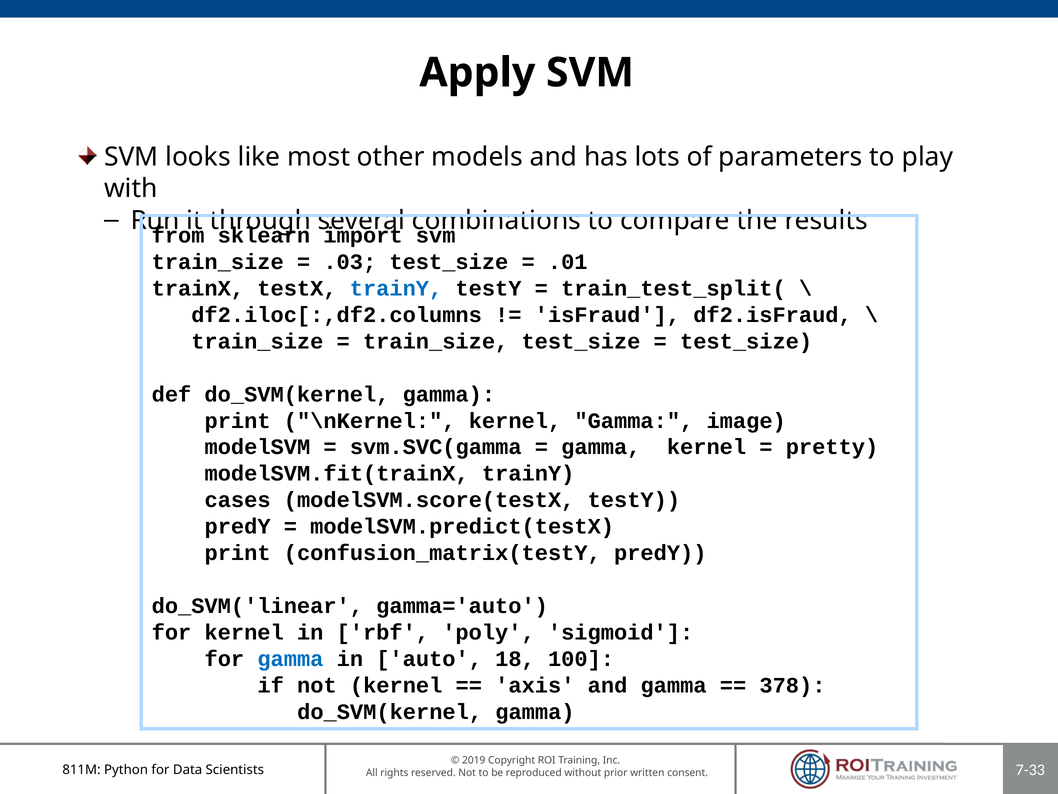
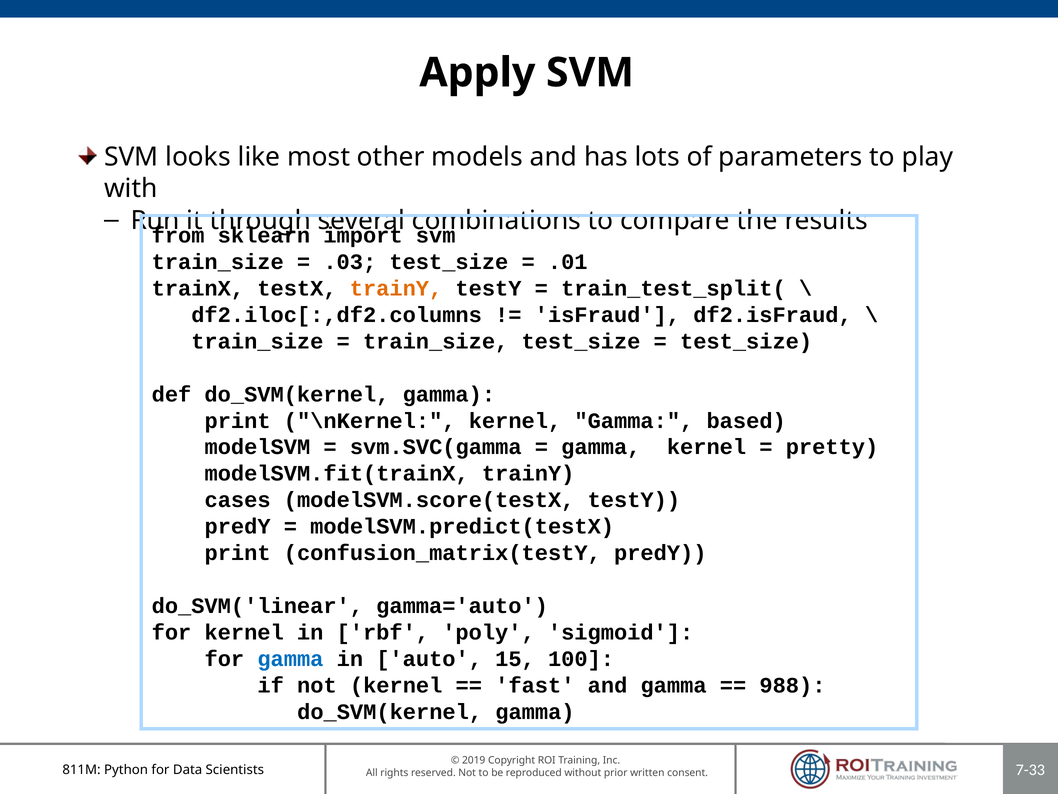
trainY at (396, 288) colour: blue -> orange
image: image -> based
18: 18 -> 15
axis: axis -> fast
378: 378 -> 988
